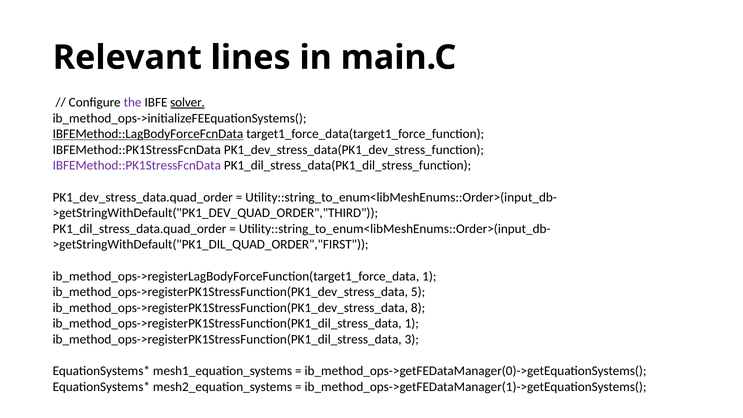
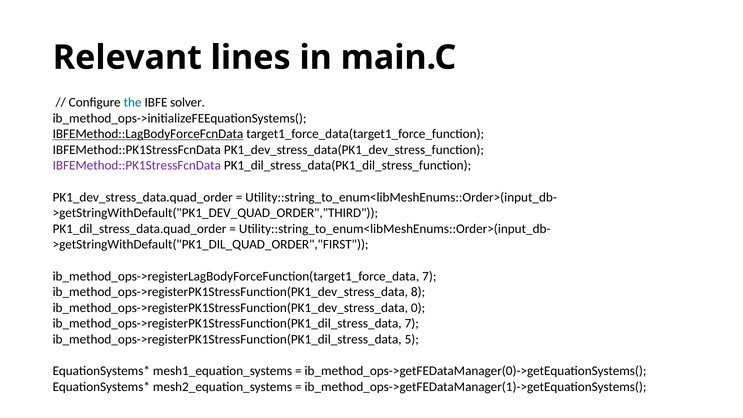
the colour: purple -> blue
solver underline: present -> none
ib_method_ops->registerLagBodyForceFunction(target1_force_data 1: 1 -> 7
5: 5 -> 8
8: 8 -> 0
ib_method_ops->registerPK1StressFunction(PK1_dil_stress_data 1: 1 -> 7
3: 3 -> 5
